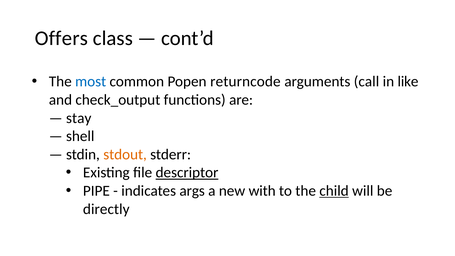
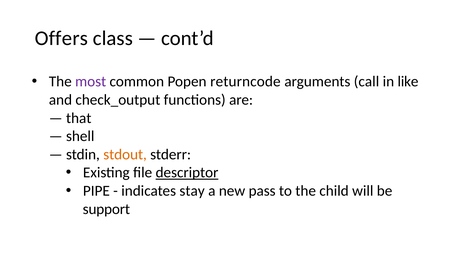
most colour: blue -> purple
stay: stay -> that
args: args -> stay
with: with -> pass
child underline: present -> none
directly: directly -> support
